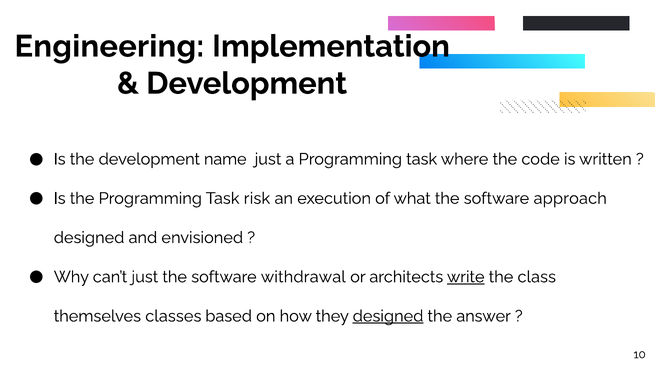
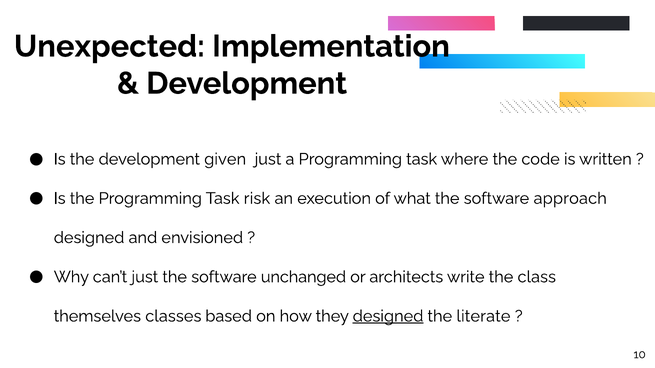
Engineering: Engineering -> Unexpected
name: name -> given
withdrawal: withdrawal -> unchanged
write underline: present -> none
answer: answer -> literate
